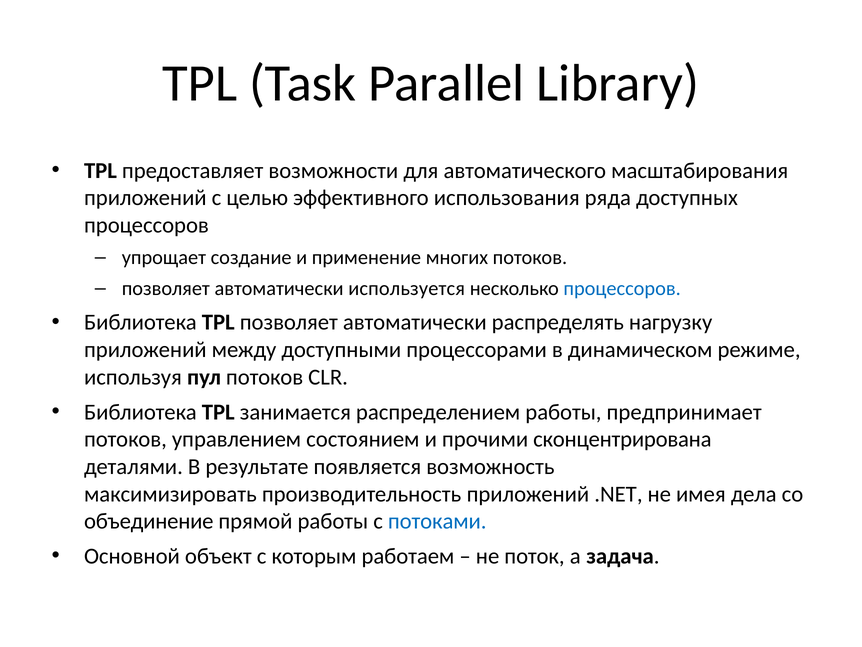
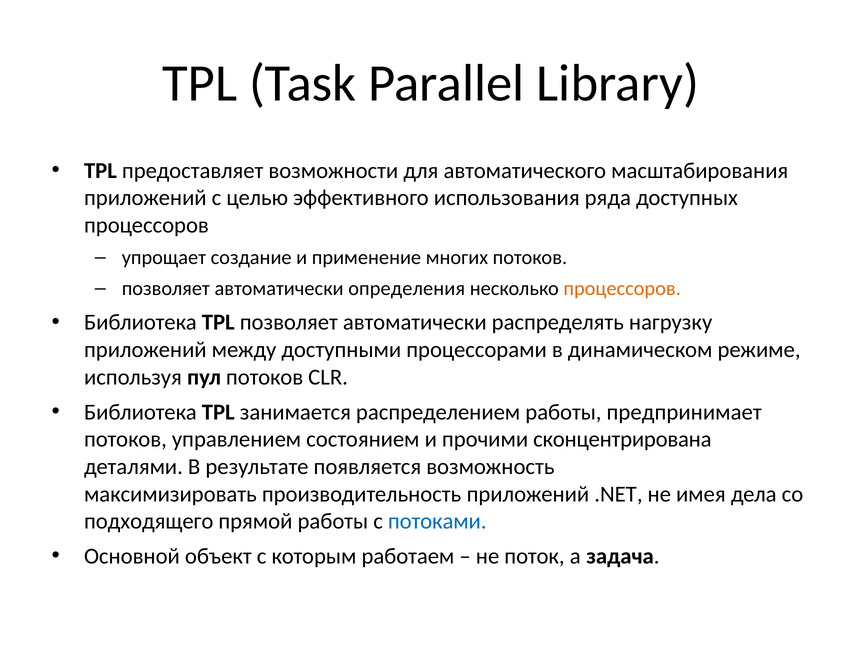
используется: используется -> определения
процессоров at (622, 289) colour: blue -> orange
объединение: объединение -> подходящего
